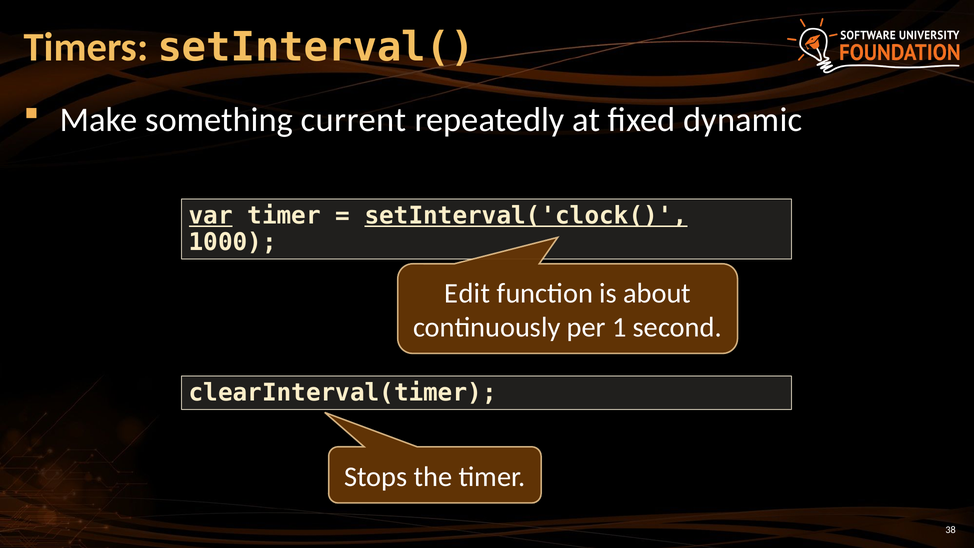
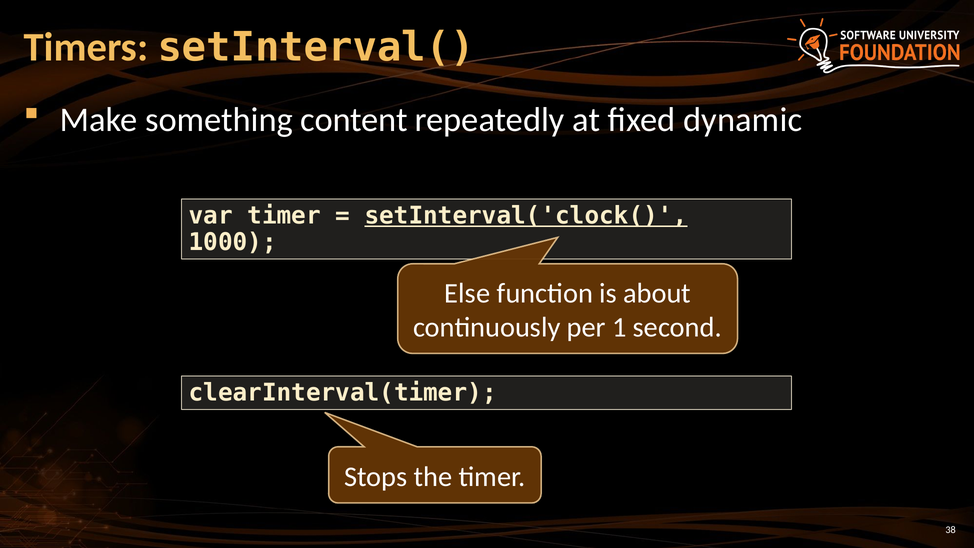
current: current -> content
var underline: present -> none
Edit: Edit -> Else
